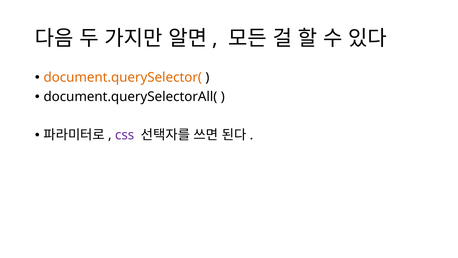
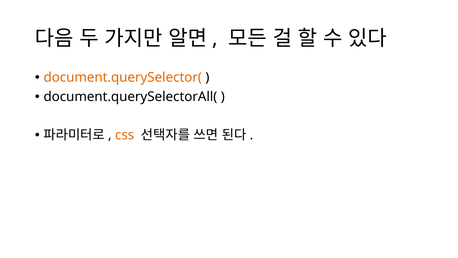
css colour: purple -> orange
